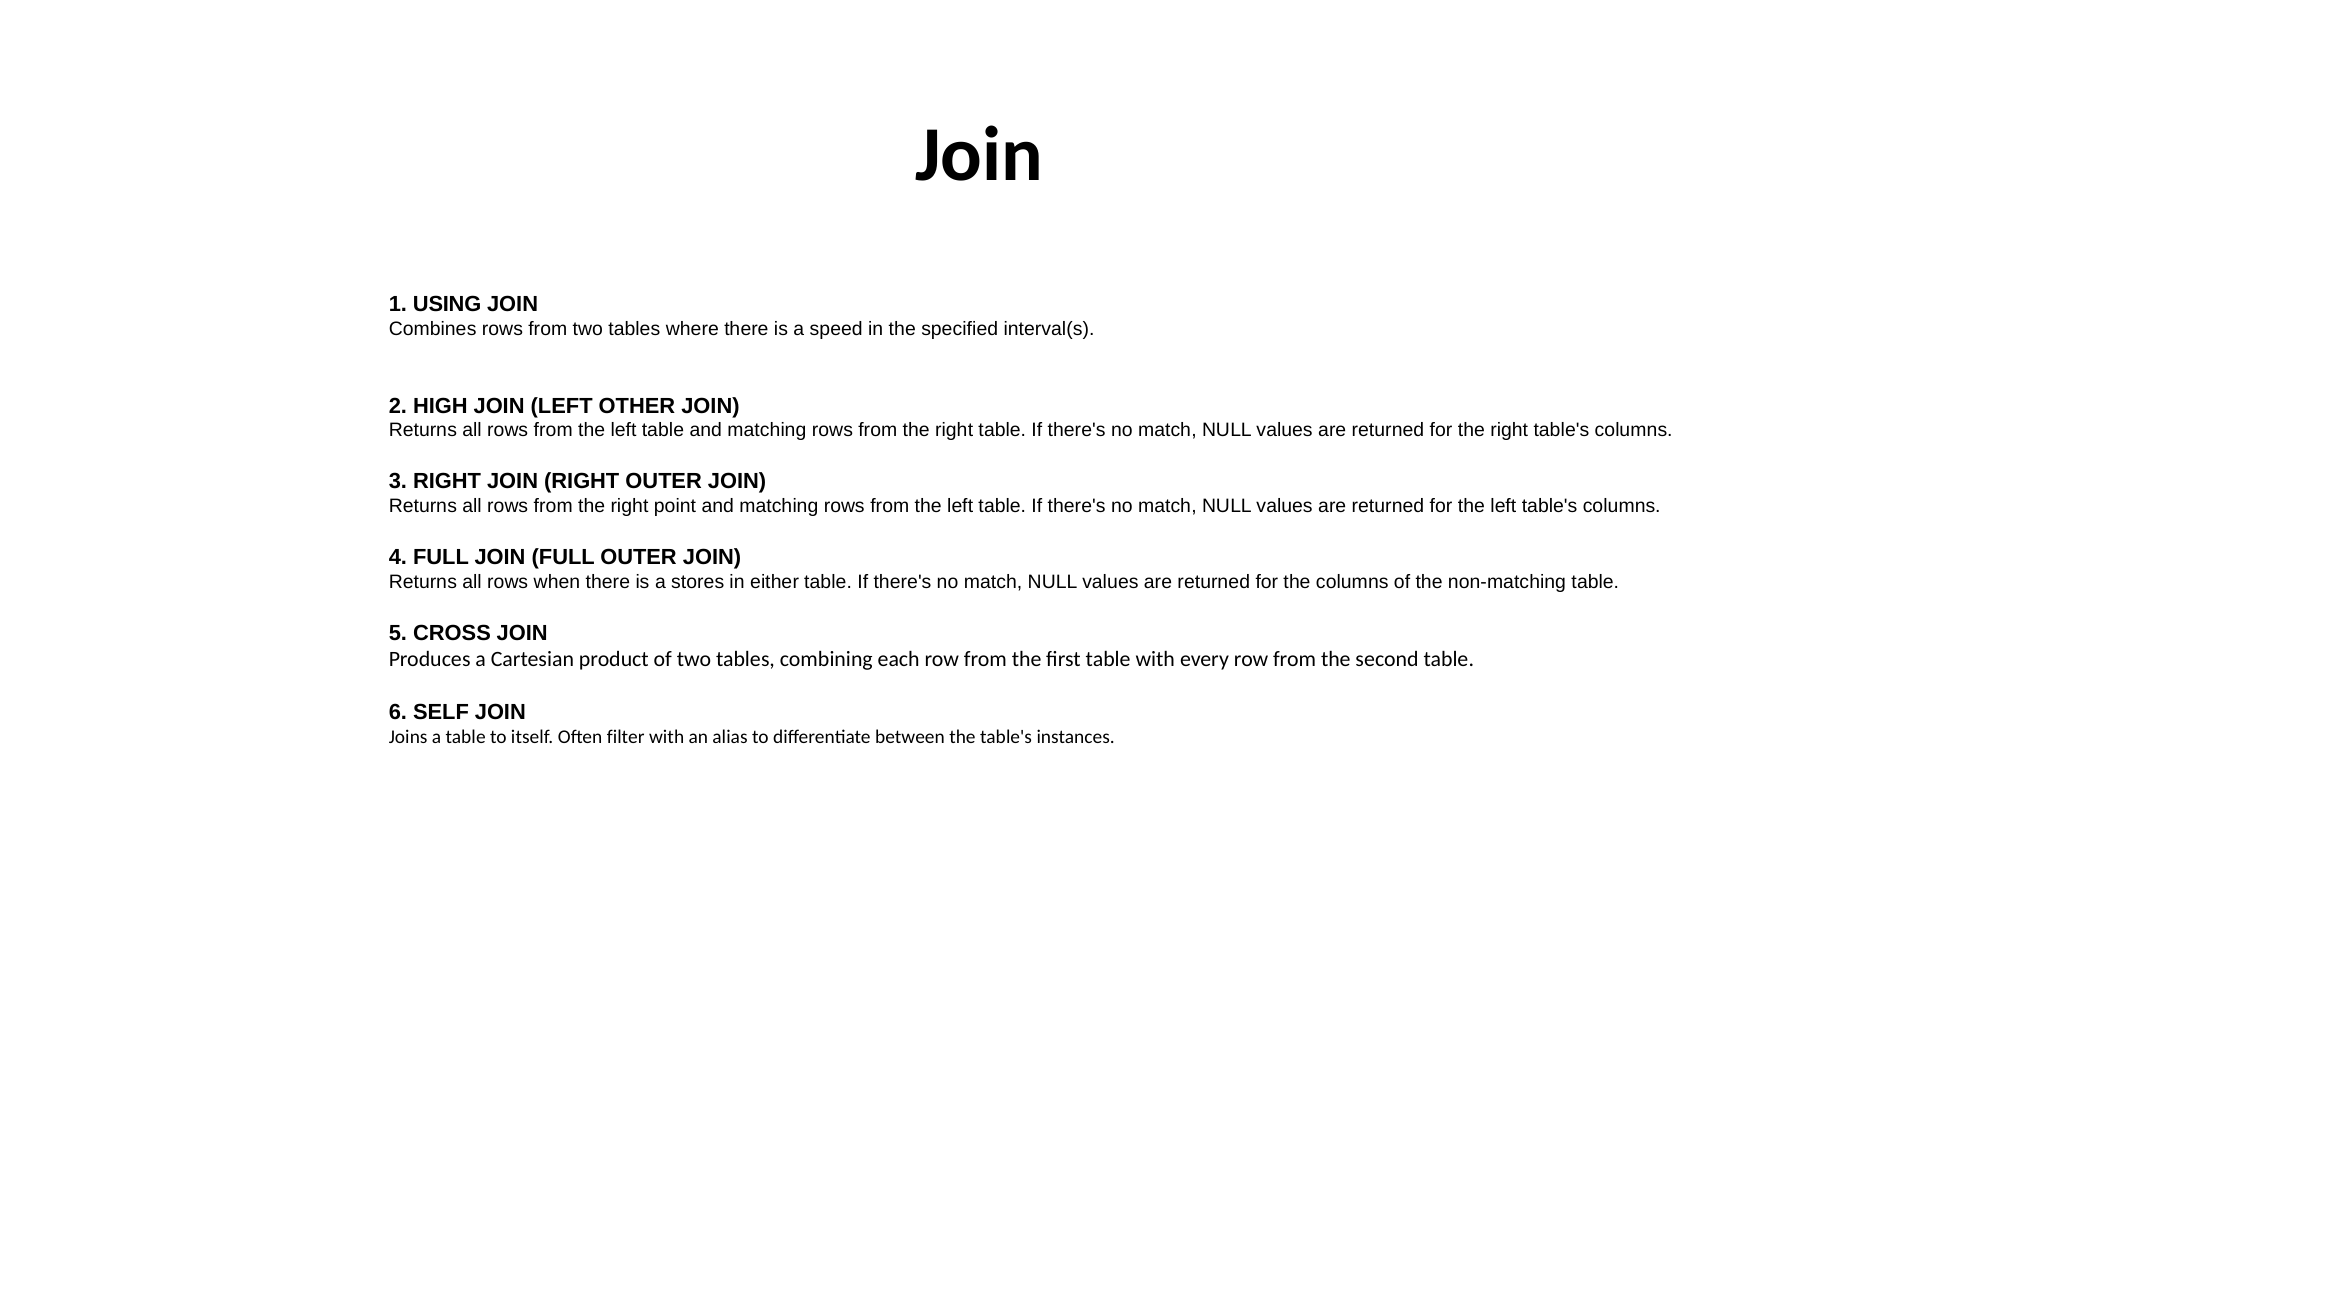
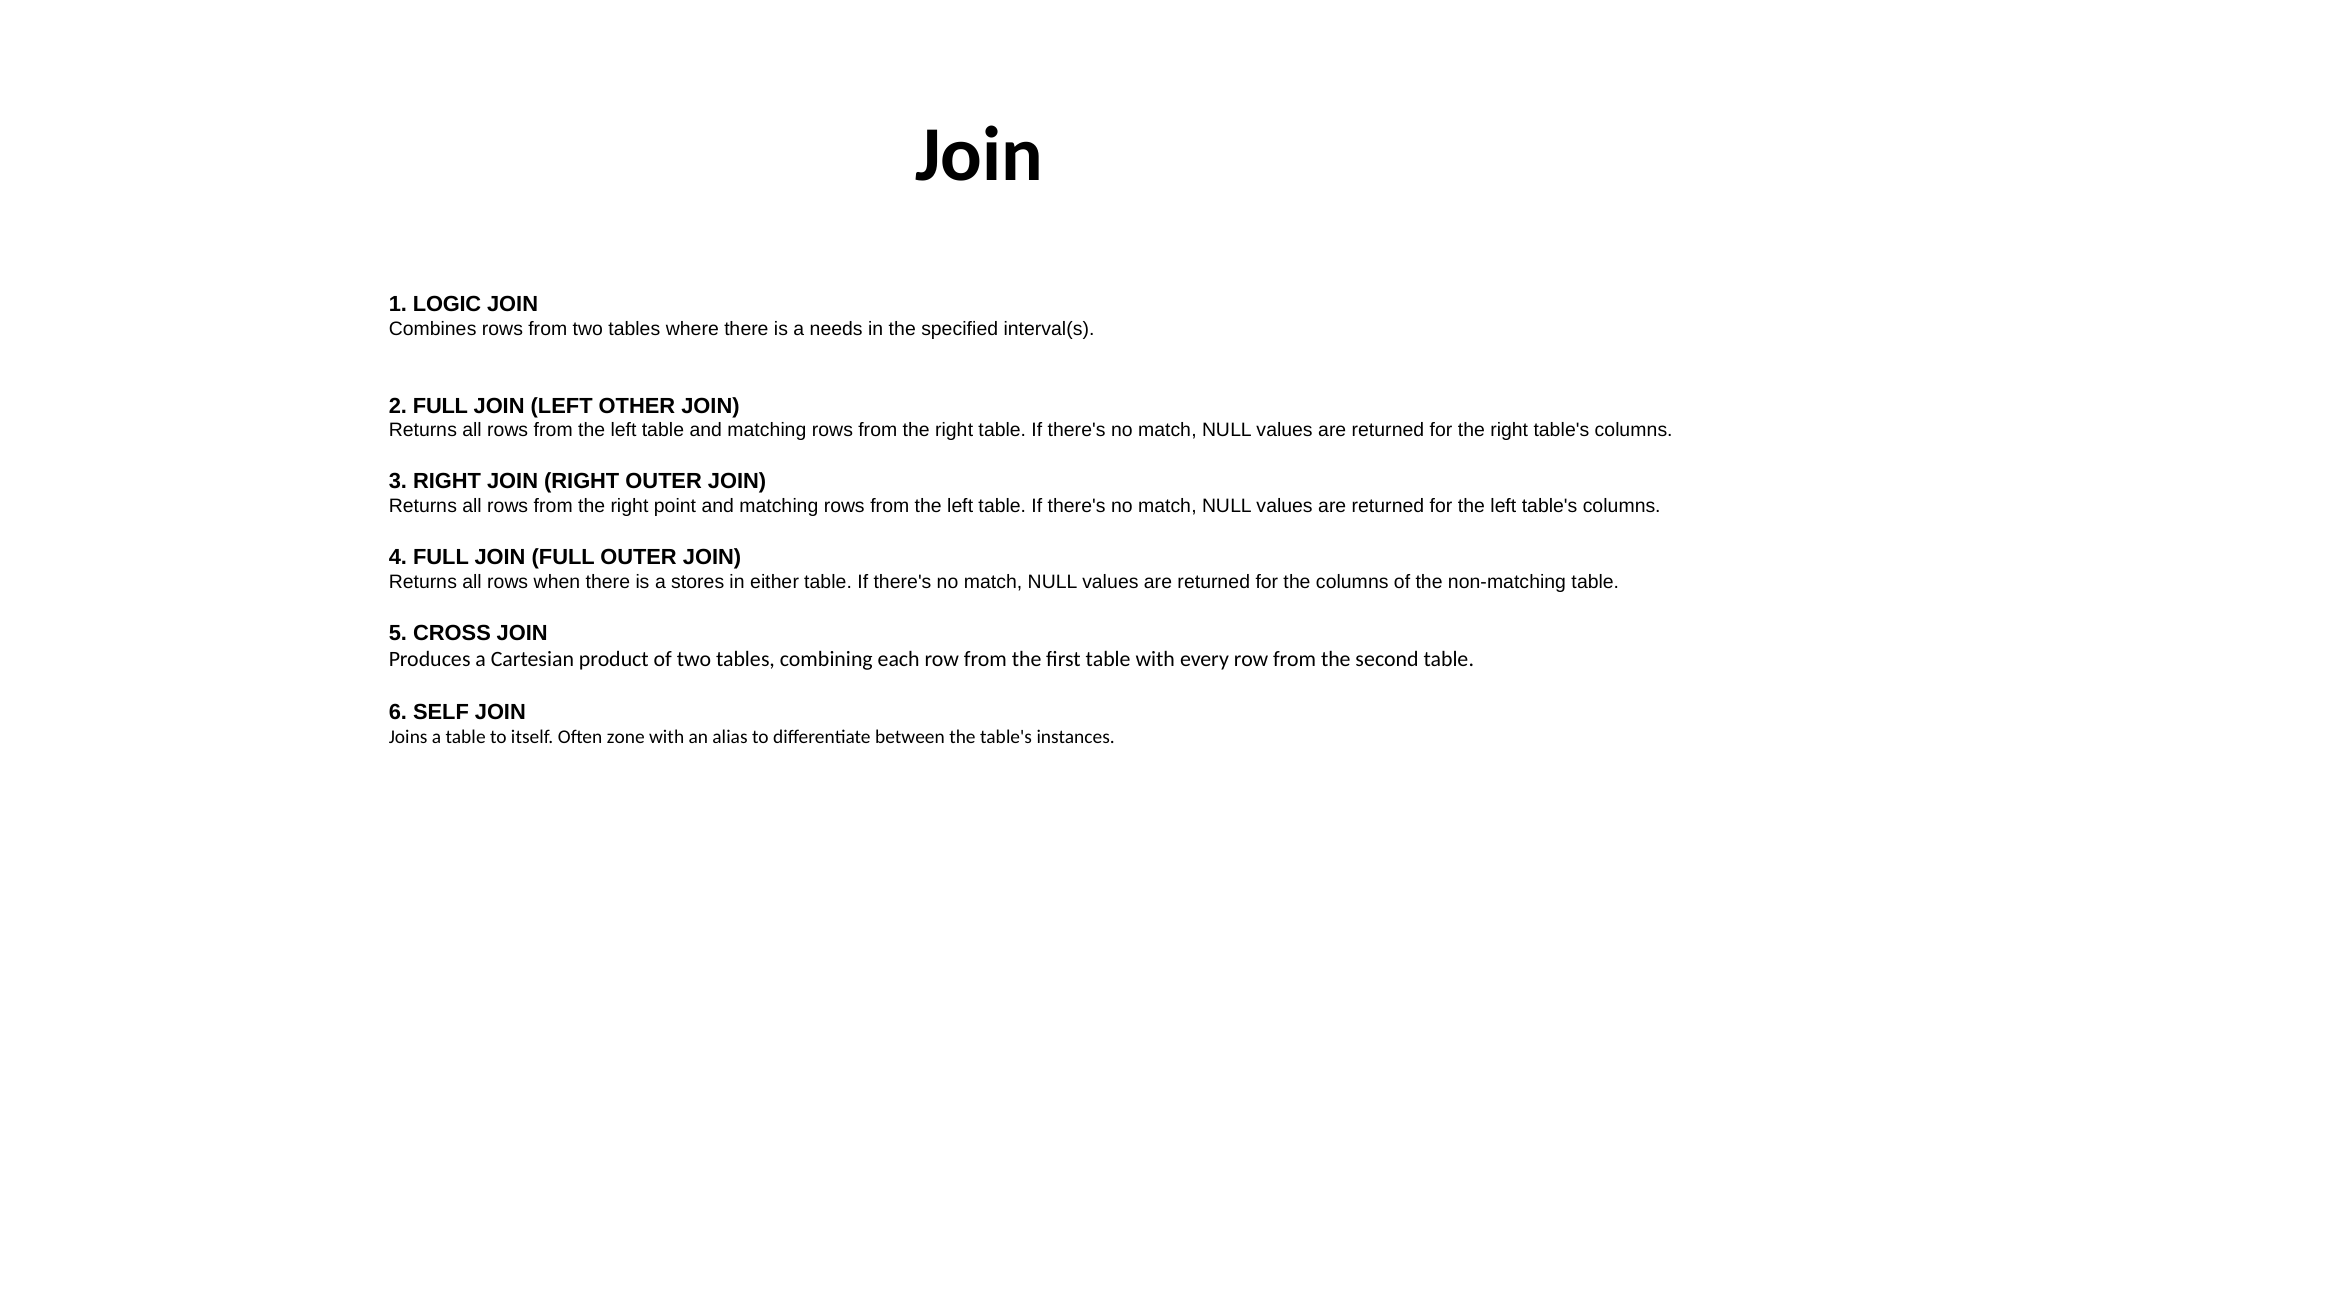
USING: USING -> LOGIC
speed: speed -> needs
2 HIGH: HIGH -> FULL
filter: filter -> zone
